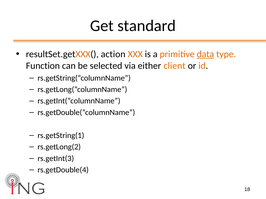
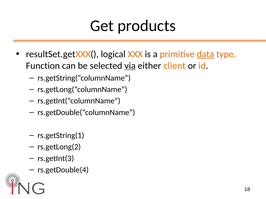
standard: standard -> products
action: action -> logical
via underline: none -> present
